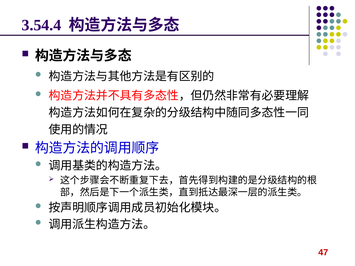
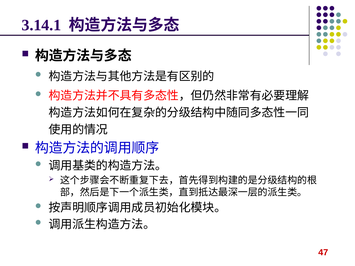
3.54.4: 3.54.4 -> 3.14.1
